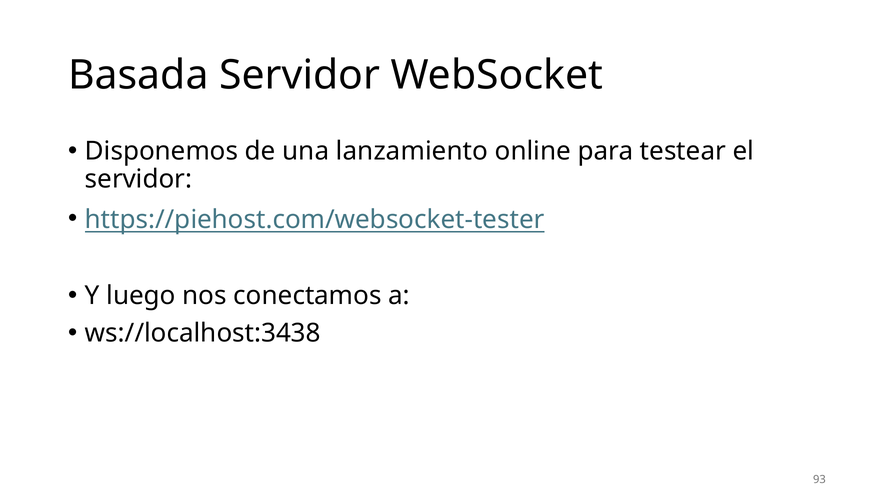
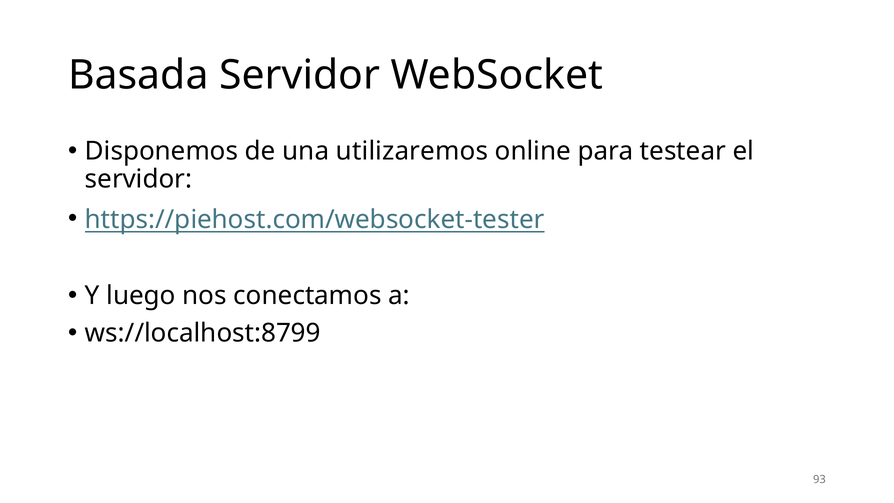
lanzamiento: lanzamiento -> utilizaremos
ws://localhost:3438: ws://localhost:3438 -> ws://localhost:8799
